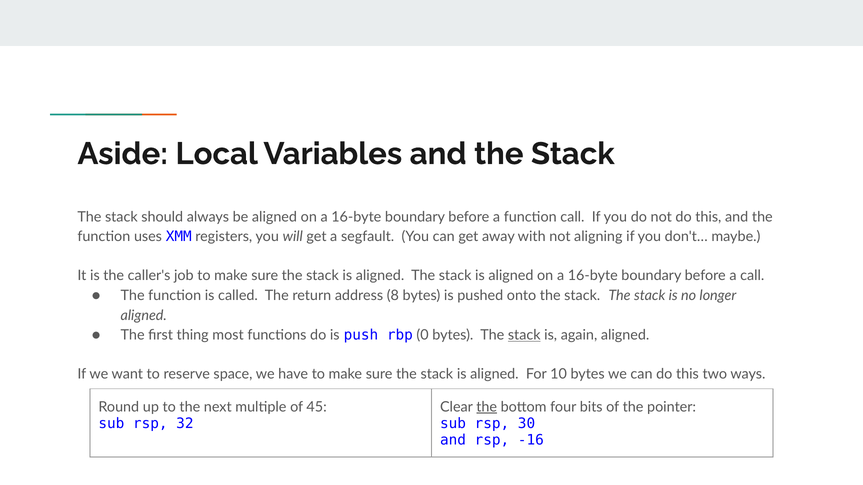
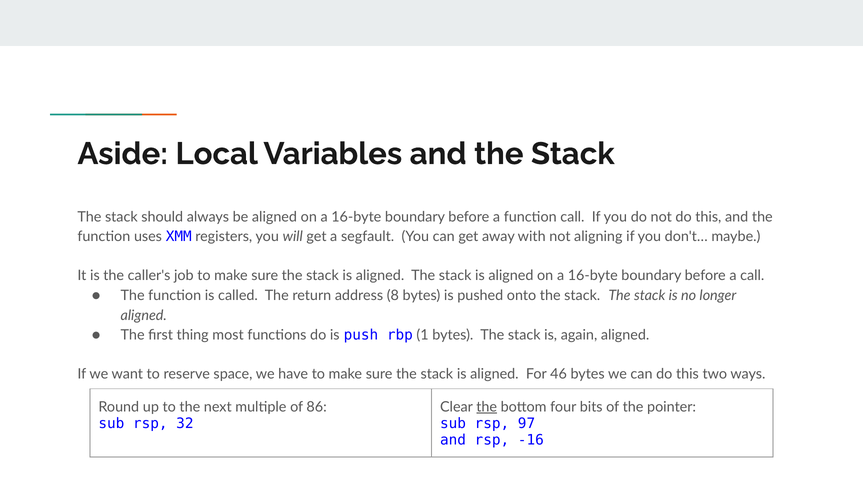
0: 0 -> 1
stack at (524, 335) underline: present -> none
10: 10 -> 46
45: 45 -> 86
30: 30 -> 97
